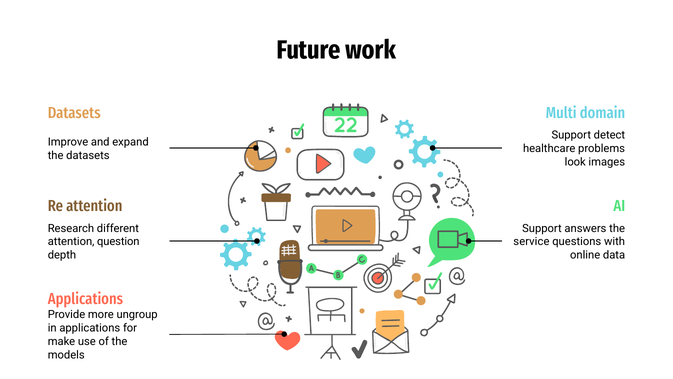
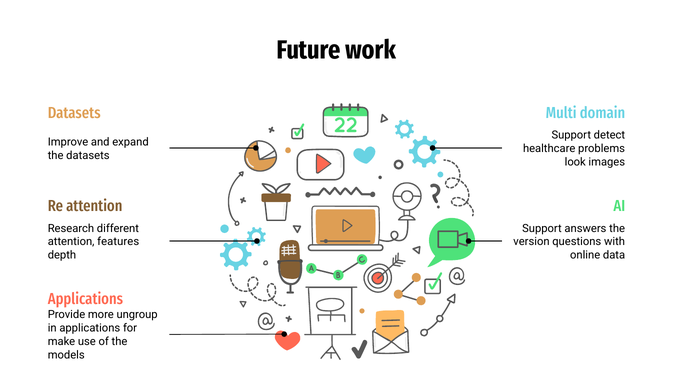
question: question -> features
service: service -> version
